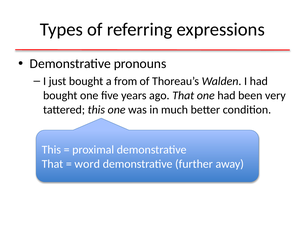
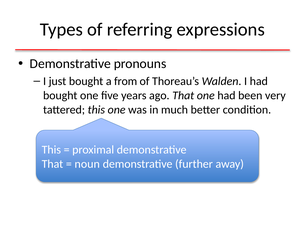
word: word -> noun
